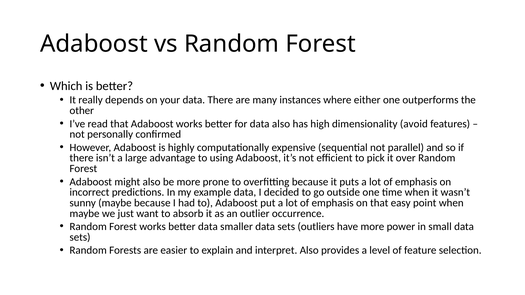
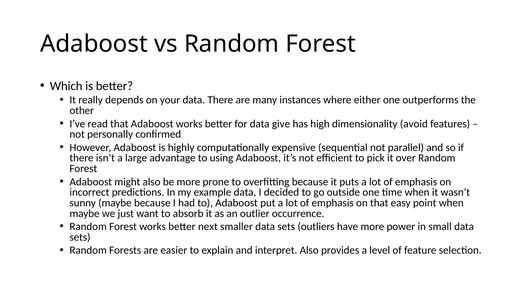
data also: also -> give
better data: data -> next
